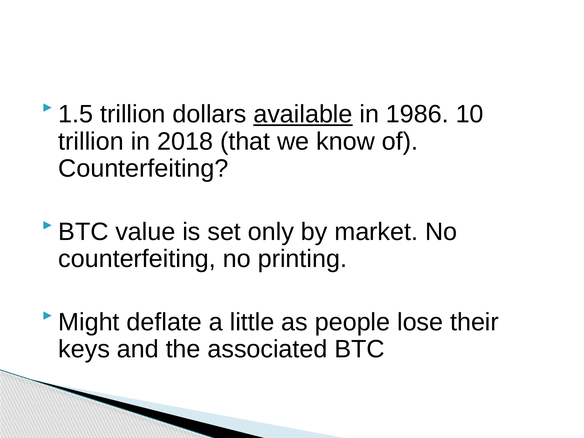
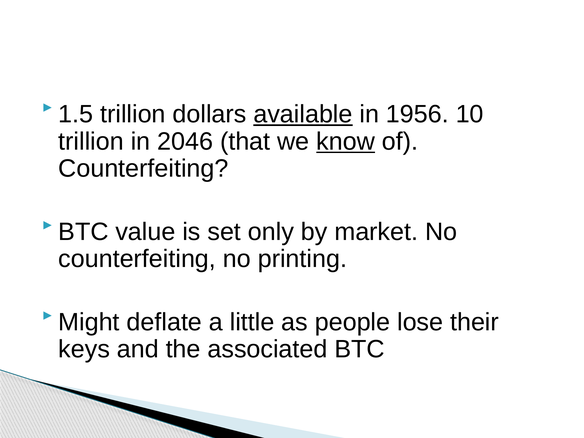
1986: 1986 -> 1956
2018: 2018 -> 2046
know underline: none -> present
